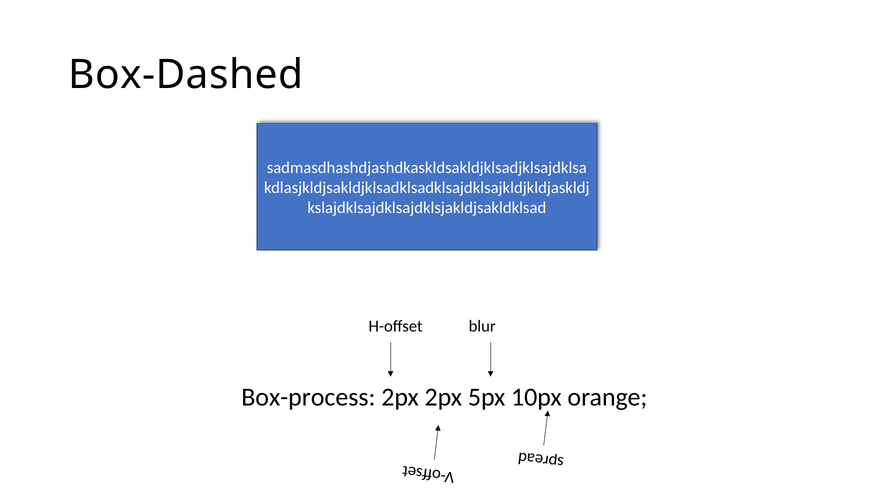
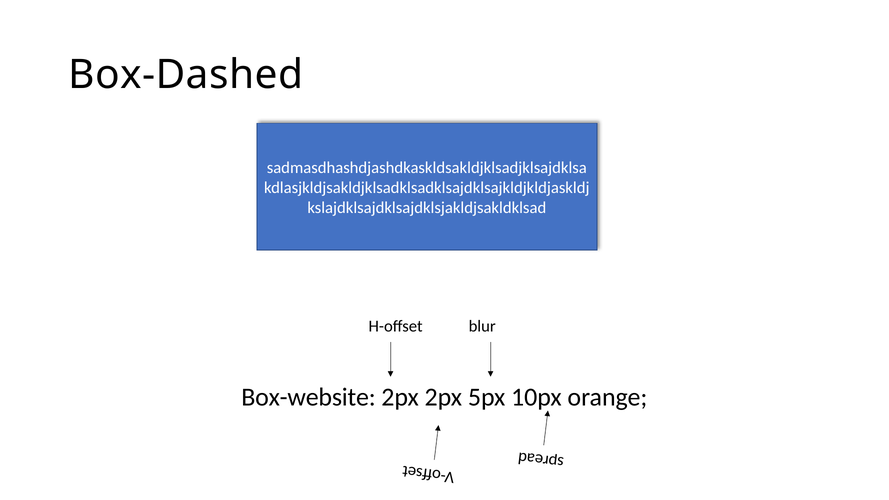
Box-process: Box-process -> Box-website
